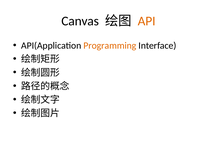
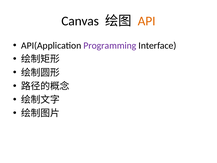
Programming colour: orange -> purple
